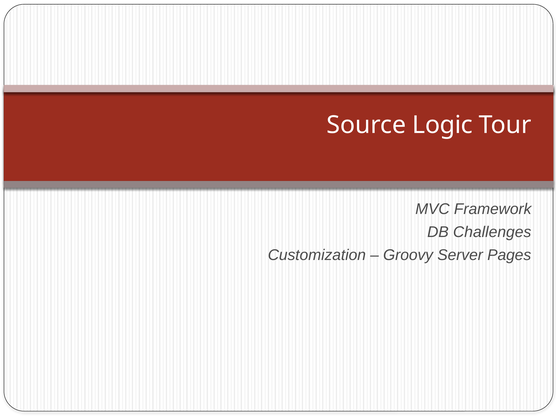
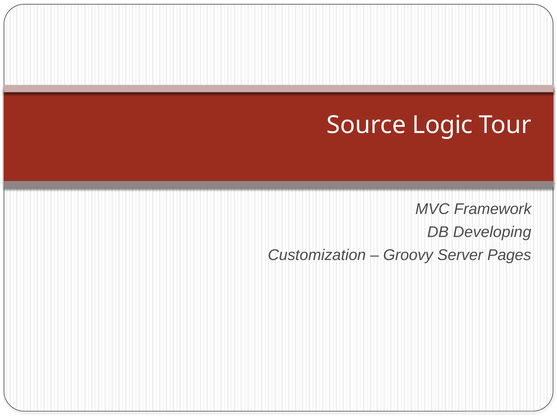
Challenges: Challenges -> Developing
